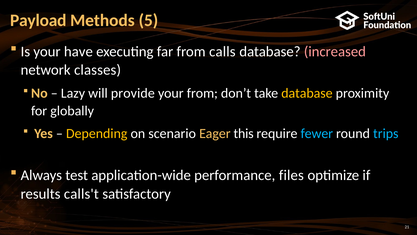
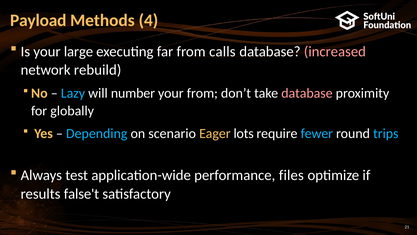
5: 5 -> 4
have: have -> large
classes: classes -> rebuild
Lazy colour: white -> light blue
provide: provide -> number
database at (307, 93) colour: yellow -> pink
Depending colour: yellow -> light blue
this: this -> lots
calls't: calls't -> false't
